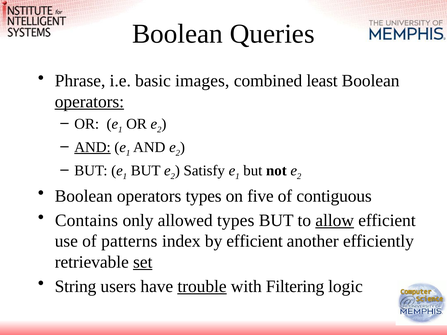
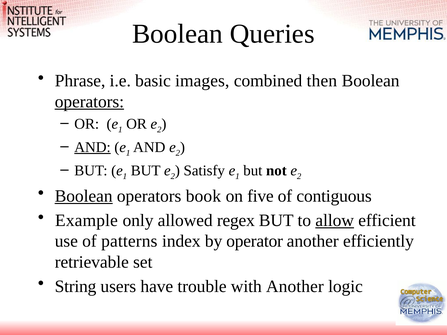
least: least -> then
Boolean at (84, 196) underline: none -> present
operators types: types -> book
Contains: Contains -> Example
allowed types: types -> regex
by efficient: efficient -> operator
set underline: present -> none
trouble underline: present -> none
with Filtering: Filtering -> Another
